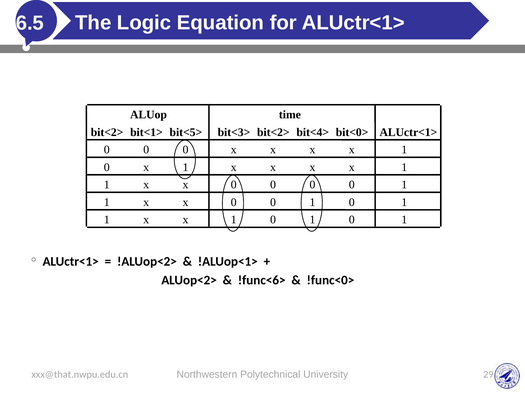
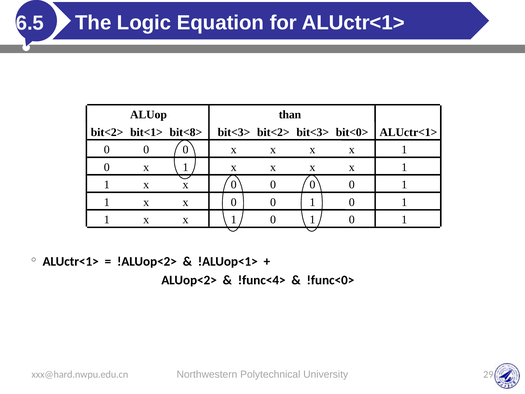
time: time -> than
bit<5>: bit<5> -> bit<8>
bit<2> bit<4>: bit<4> -> bit<3>
!func<6>: !func<6> -> !func<4>
xxx@that.nwpu.edu.cn: xxx@that.nwpu.edu.cn -> xxx@hard.nwpu.edu.cn
